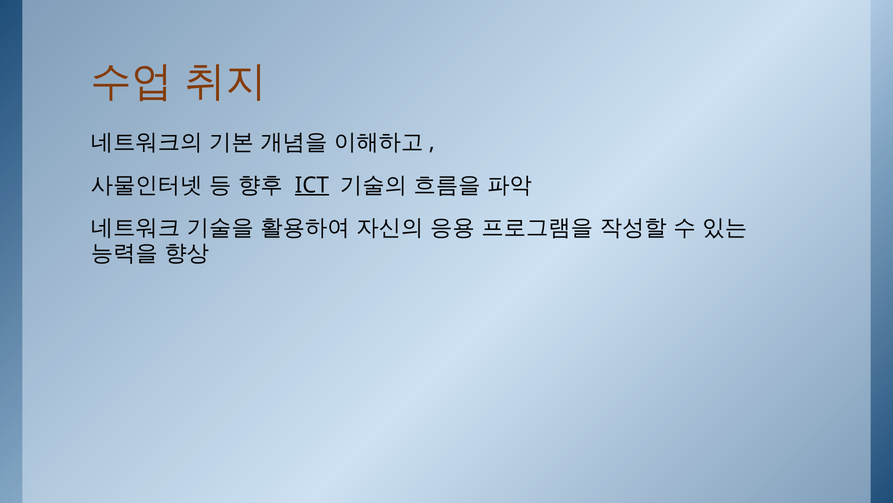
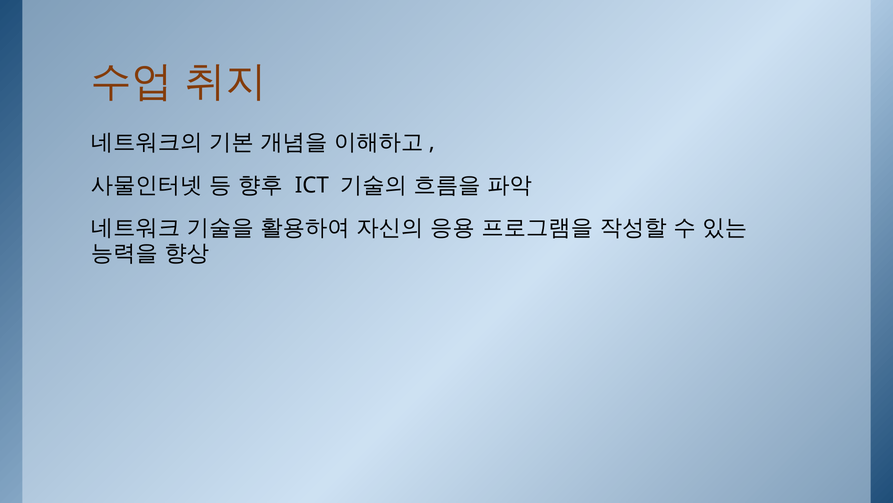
ICT underline: present -> none
